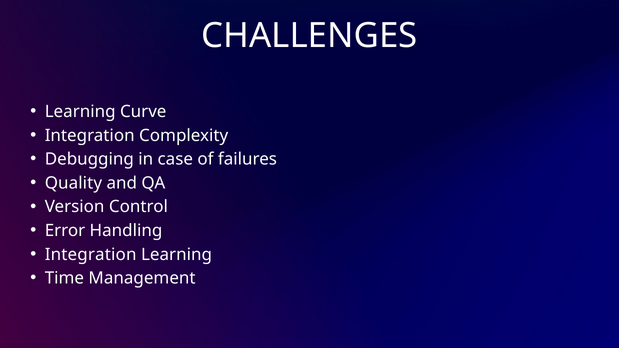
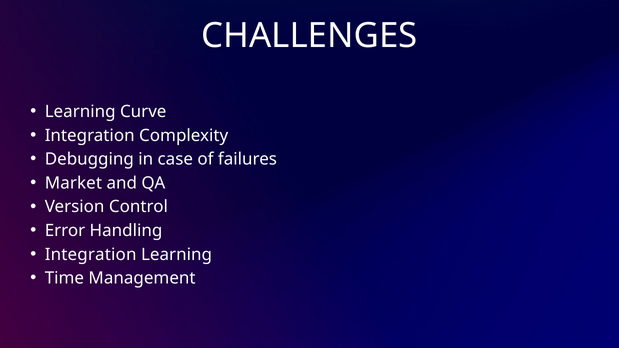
Quality: Quality -> Market
